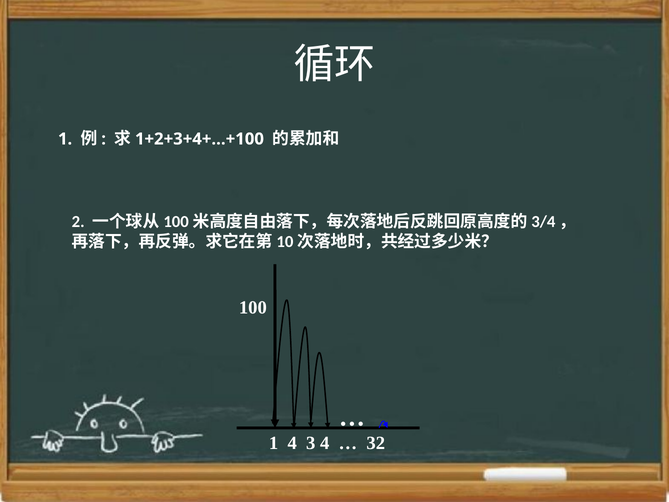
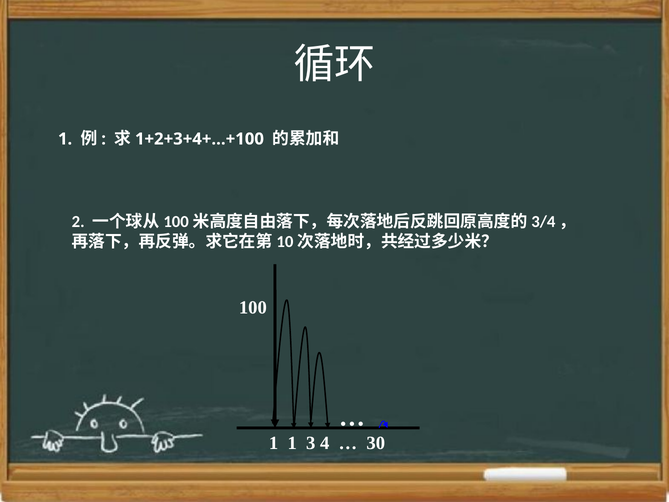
1 4: 4 -> 1
32: 32 -> 30
